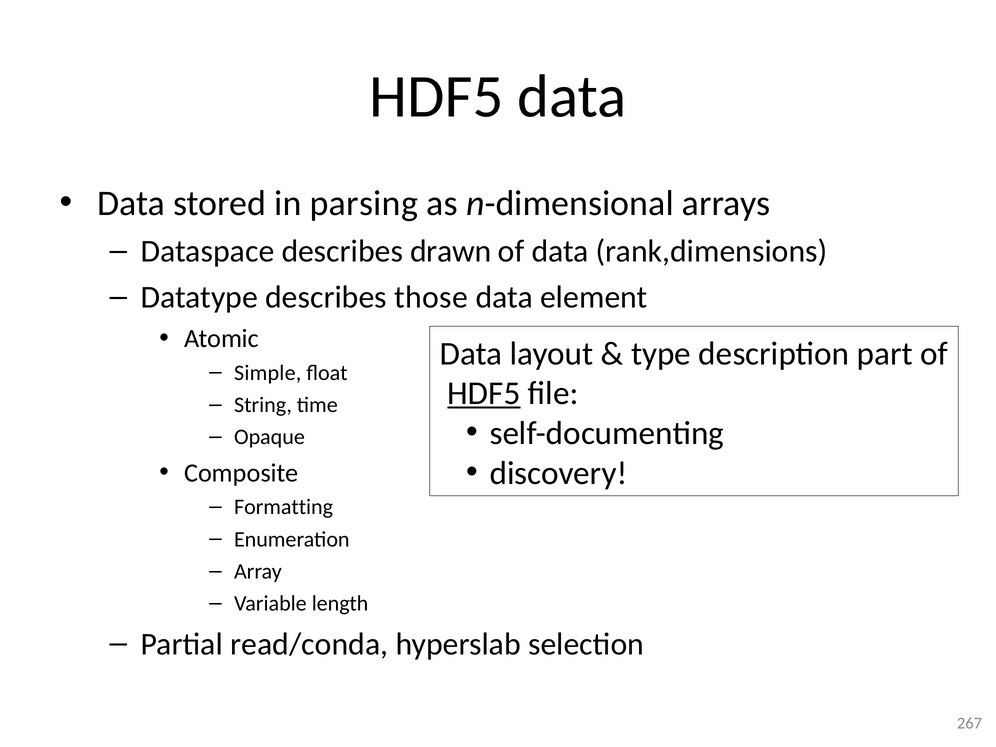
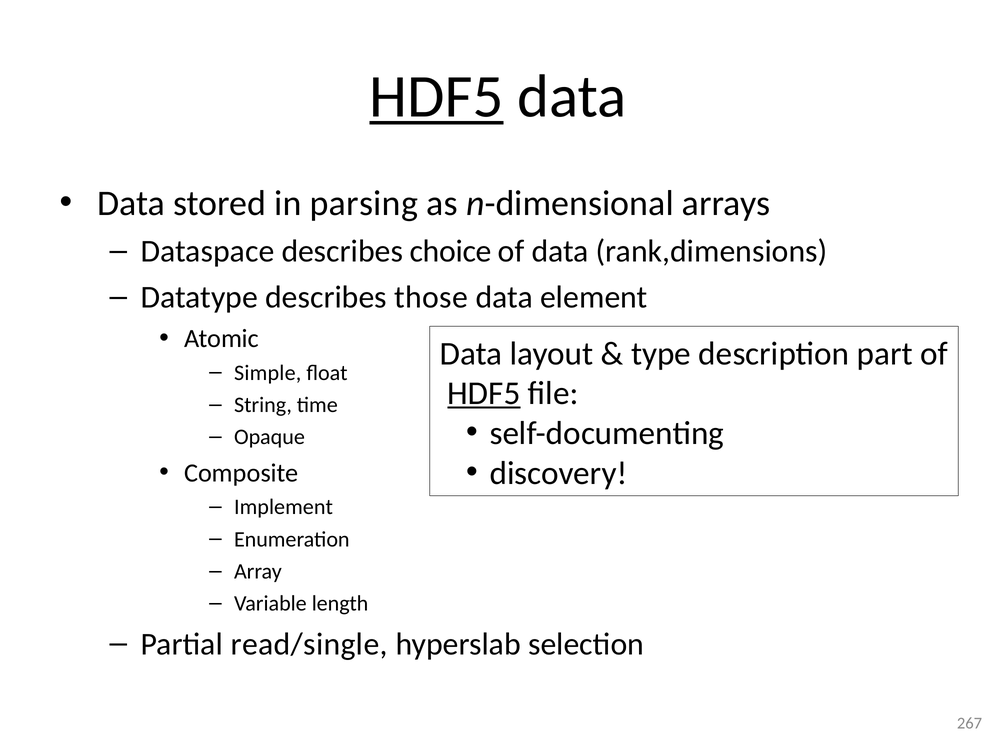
HDF5 at (436, 96) underline: none -> present
drawn: drawn -> choice
Formatting: Formatting -> Implement
read/conda: read/conda -> read/single
